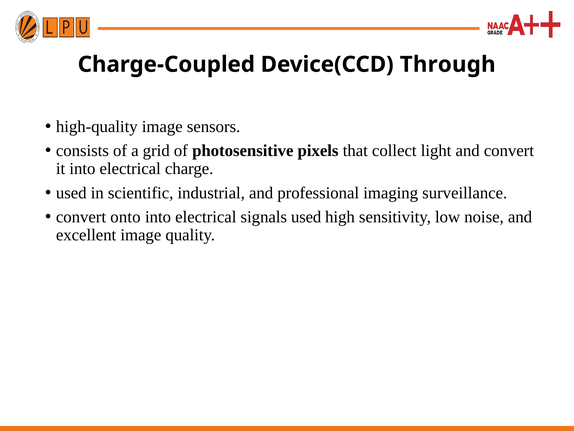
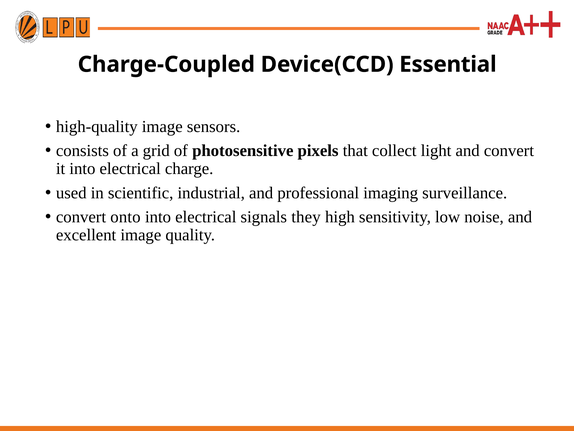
Through: Through -> Essential
signals used: used -> they
